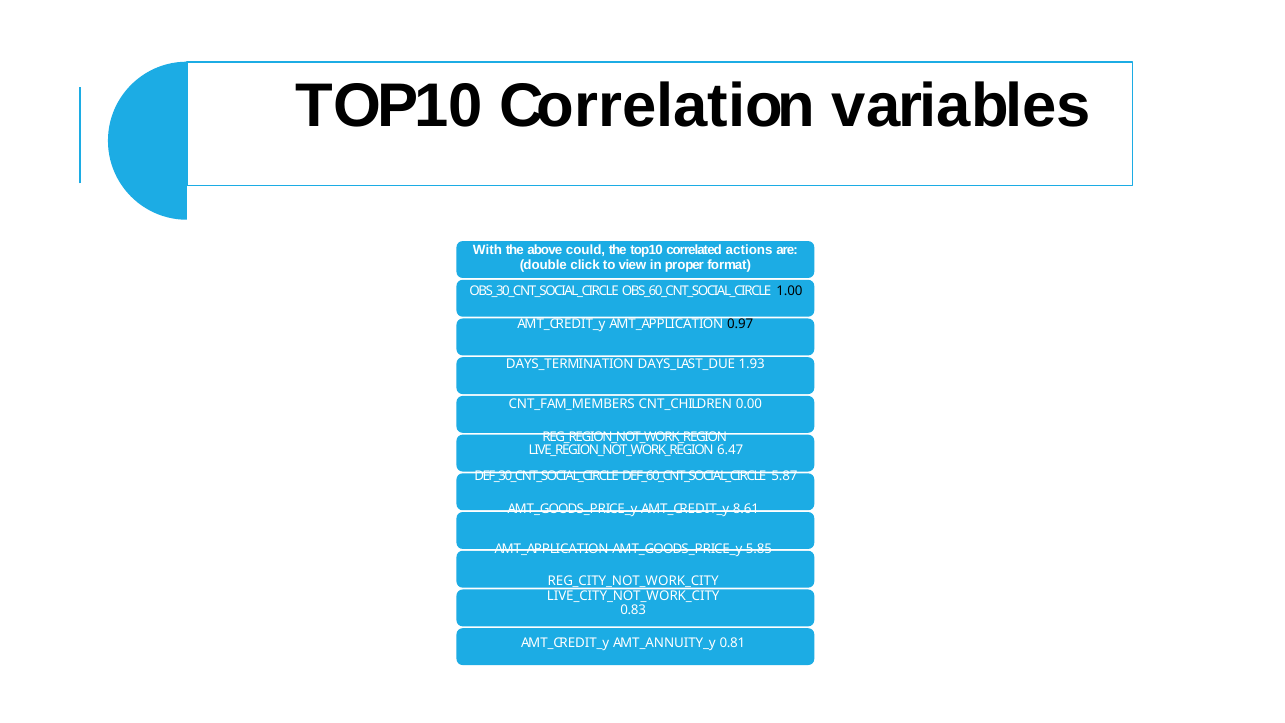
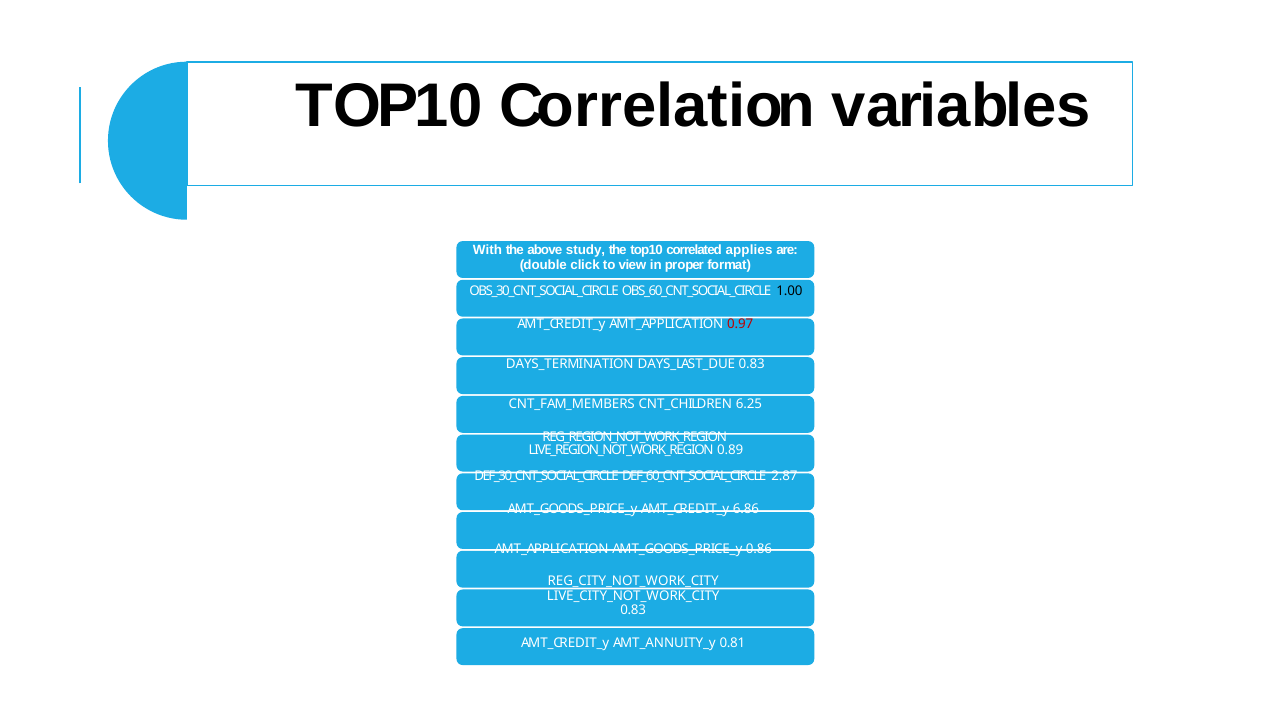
could: could -> study
actions: actions -> applies
0.97 colour: black -> red
DAYS_LAST_DUE 1.93: 1.93 -> 0.83
0.00: 0.00 -> 6.25
6.47: 6.47 -> 0.89
5.87: 5.87 -> 2.87
8.61: 8.61 -> 6.86
5.85: 5.85 -> 0.86
